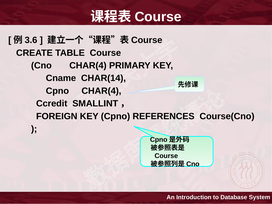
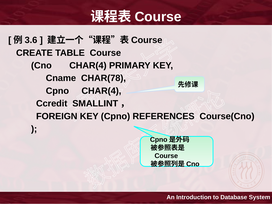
CHAR(14: CHAR(14 -> CHAR(78
